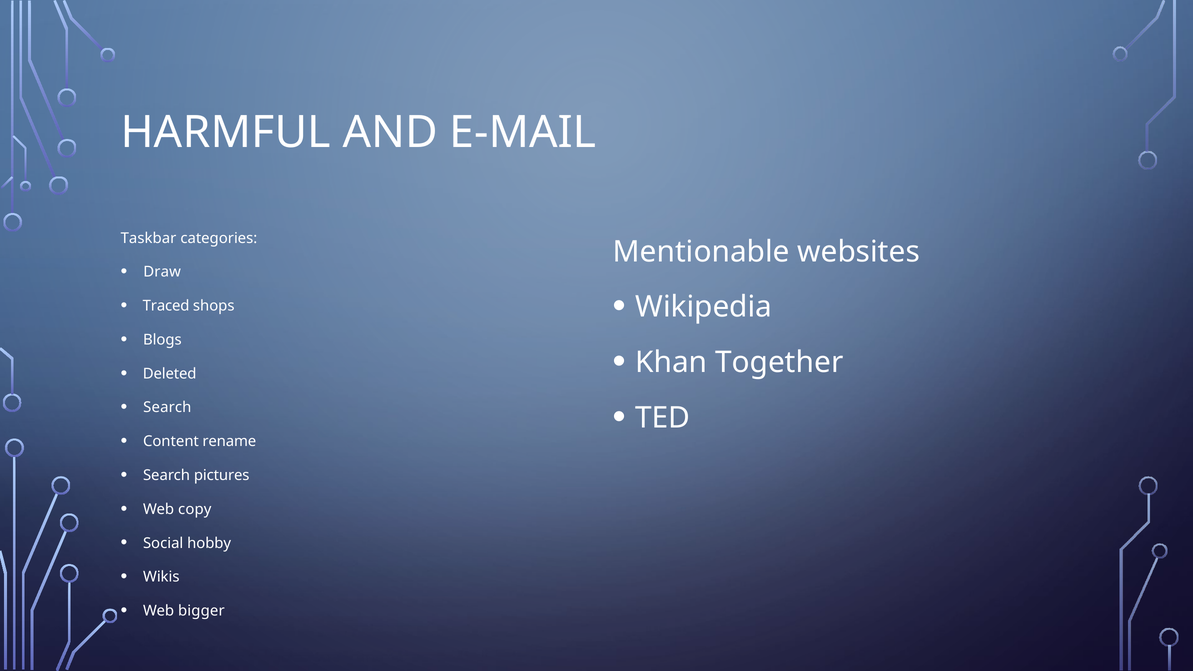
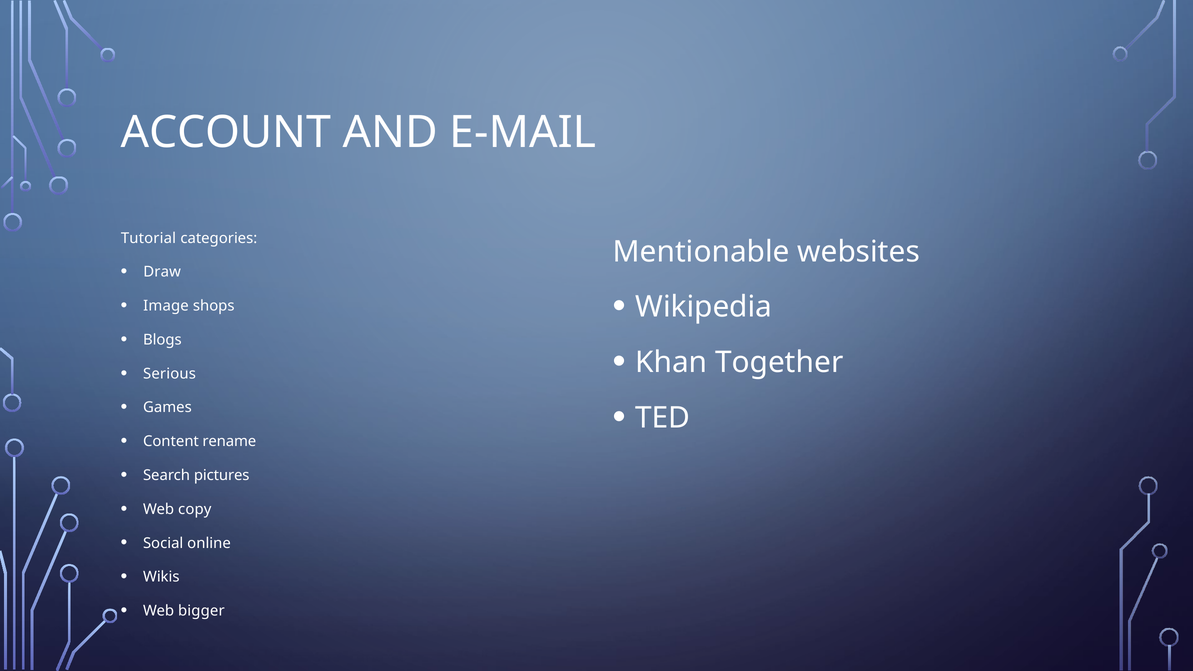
HARMFUL: HARMFUL -> ACCOUNT
Taskbar: Taskbar -> Tutorial
Traced: Traced -> Image
Deleted: Deleted -> Serious
Search at (167, 408): Search -> Games
hobby: hobby -> online
